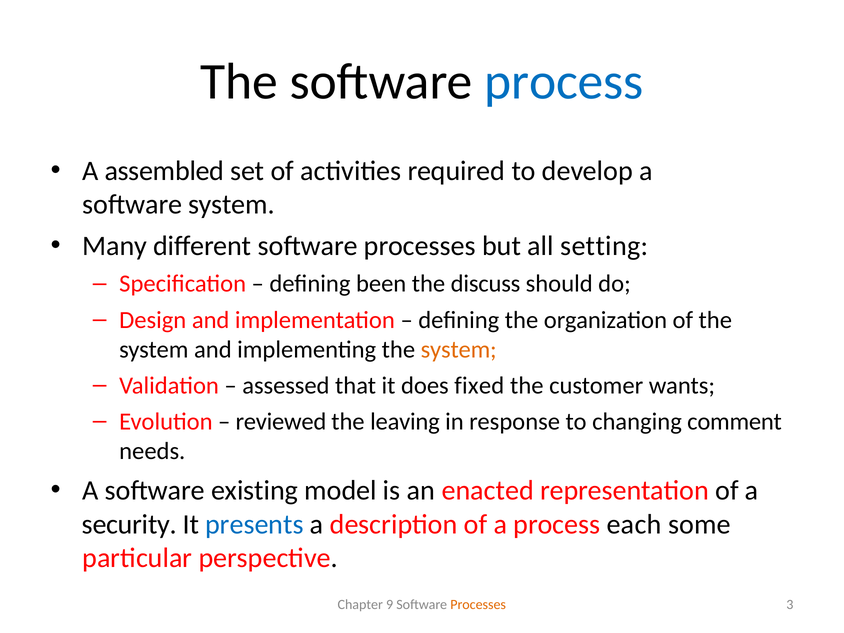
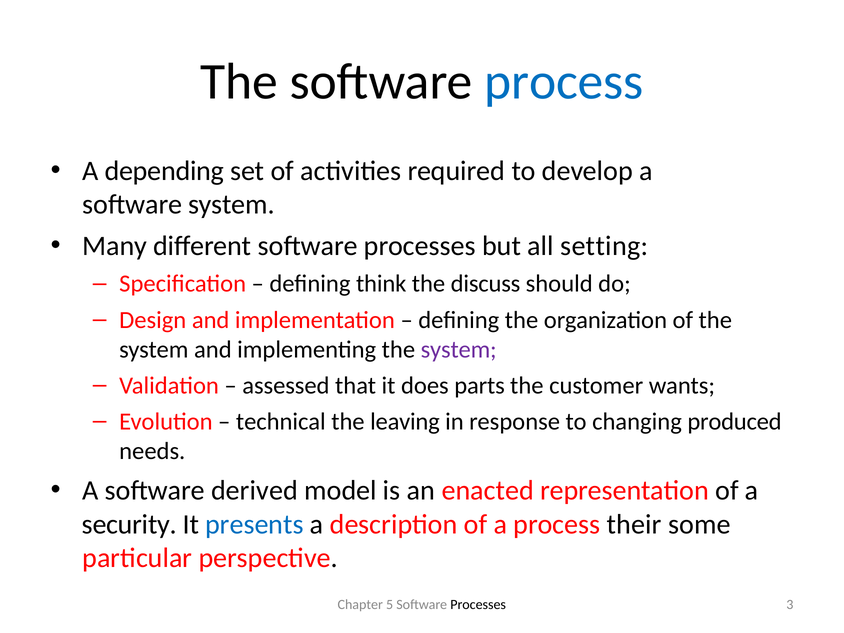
assembled: assembled -> depending
been: been -> think
system at (459, 349) colour: orange -> purple
fixed: fixed -> parts
reviewed: reviewed -> technical
comment: comment -> produced
existing: existing -> derived
each: each -> their
9: 9 -> 5
Processes at (478, 605) colour: orange -> black
